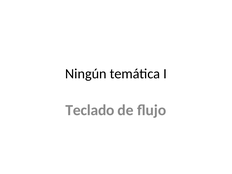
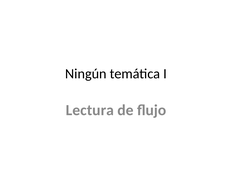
Teclado: Teclado -> Lectura
